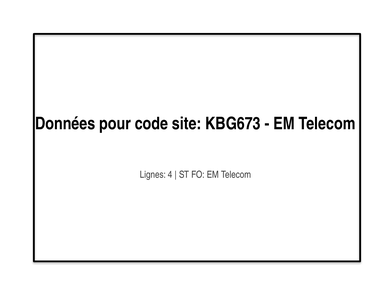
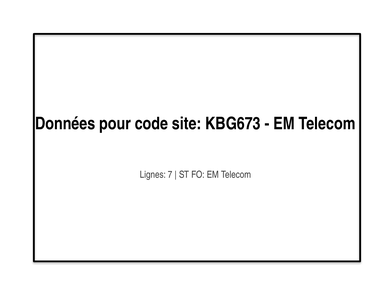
4: 4 -> 7
